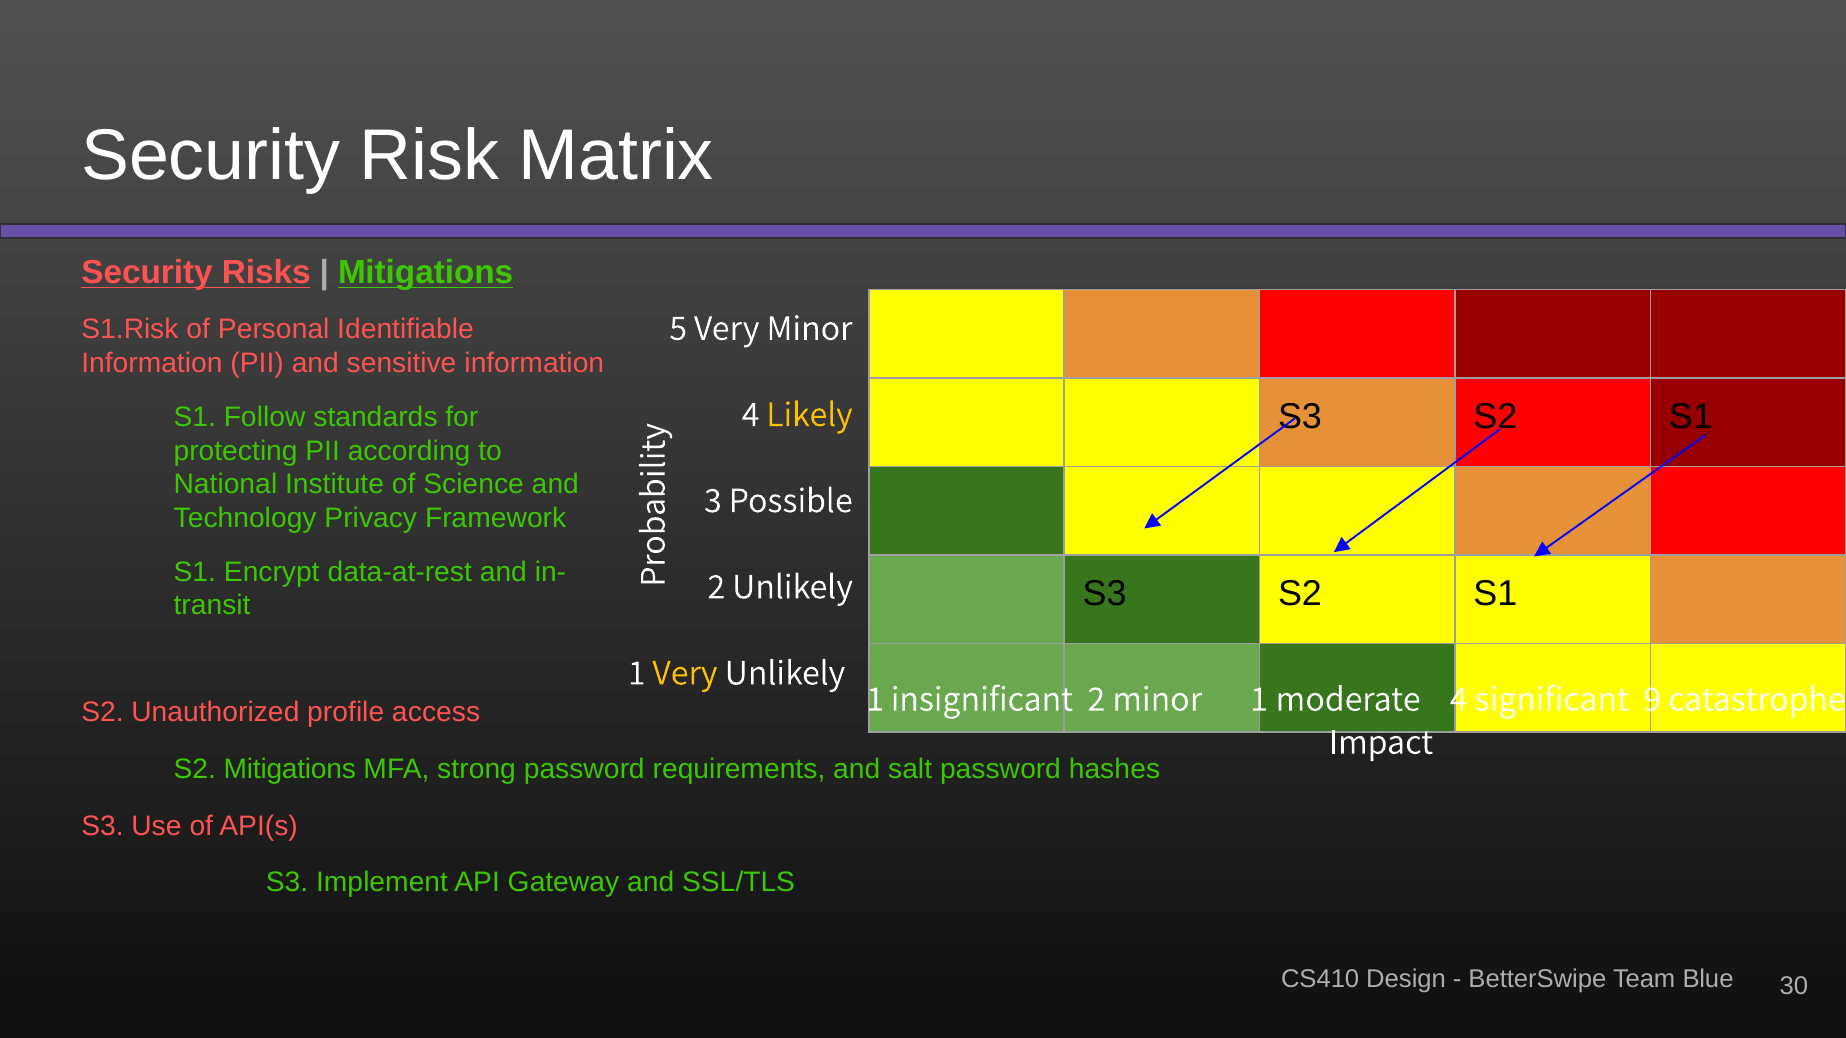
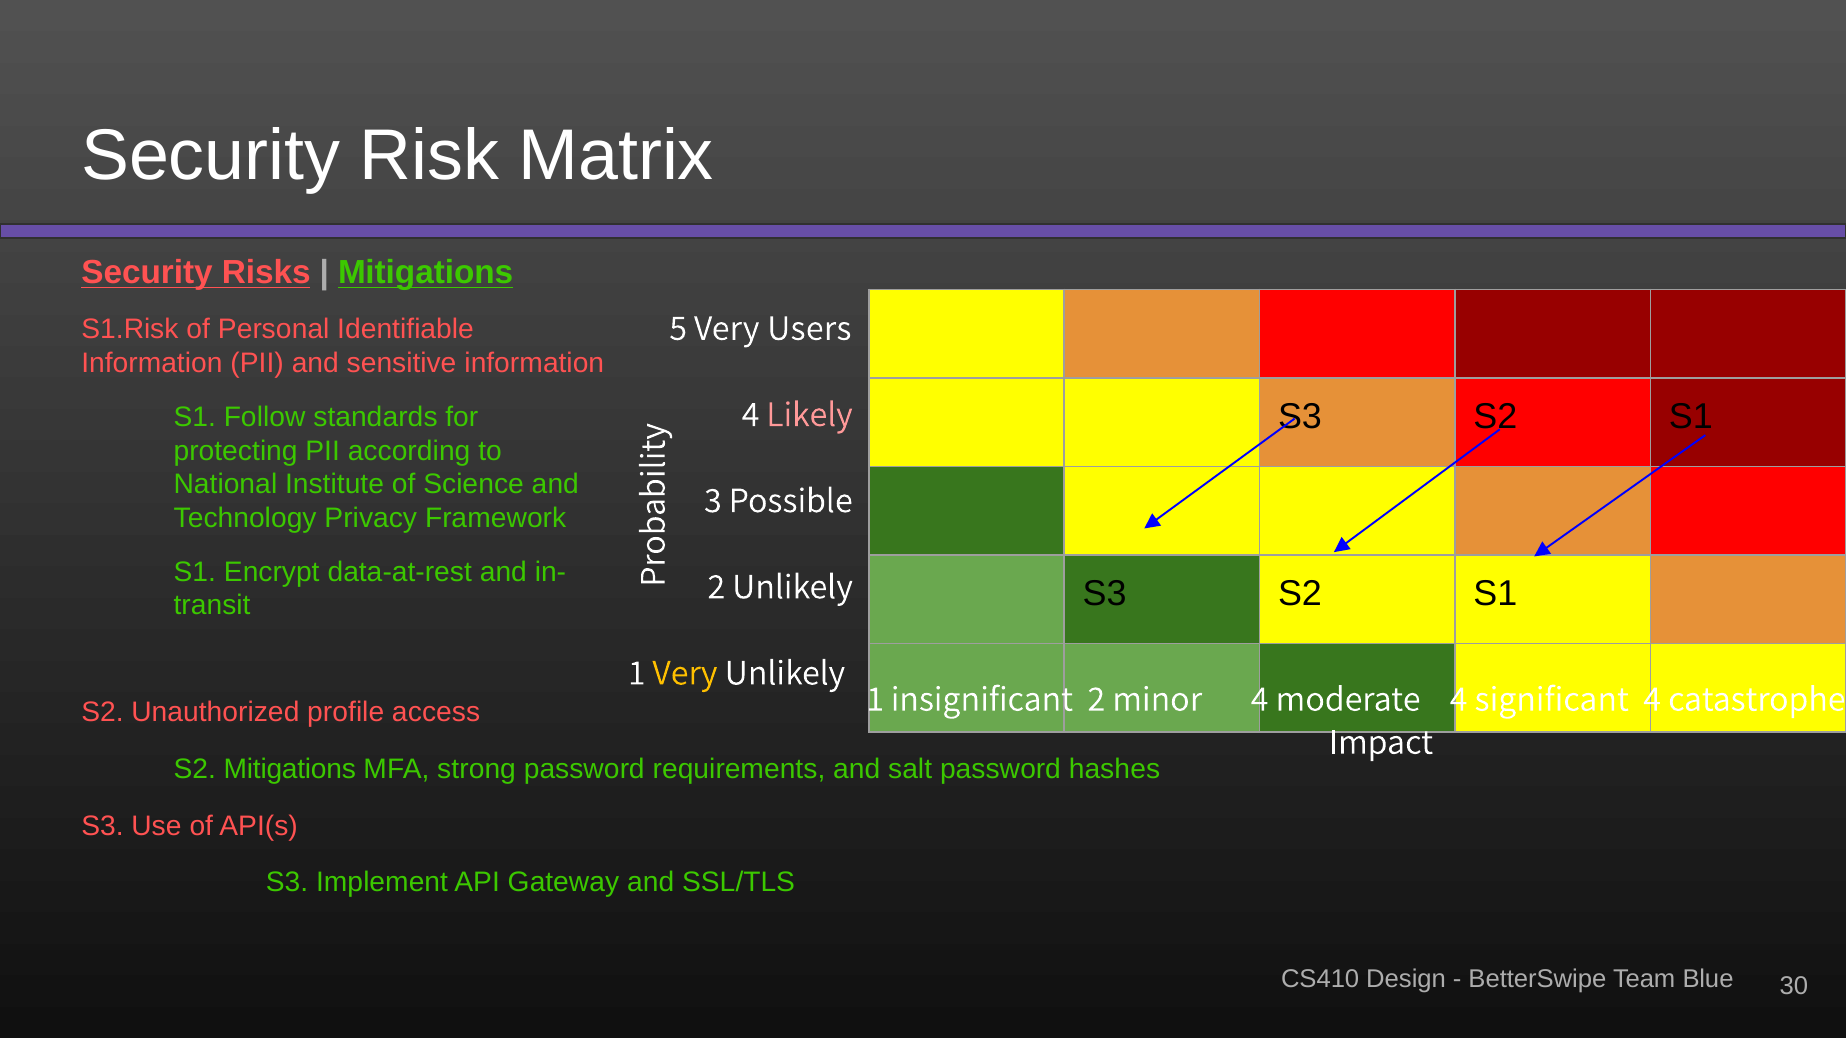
Very Minor: Minor -> Users
Likely colour: yellow -> pink
minor 1: 1 -> 4
significant 9: 9 -> 4
